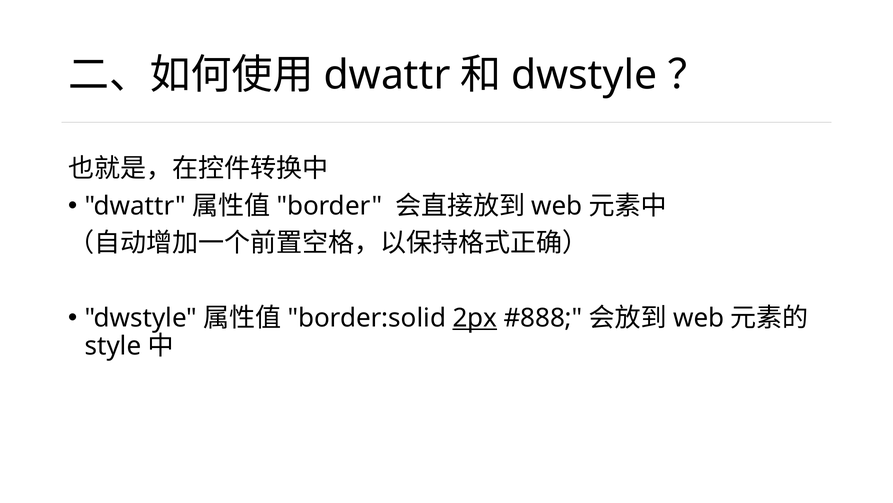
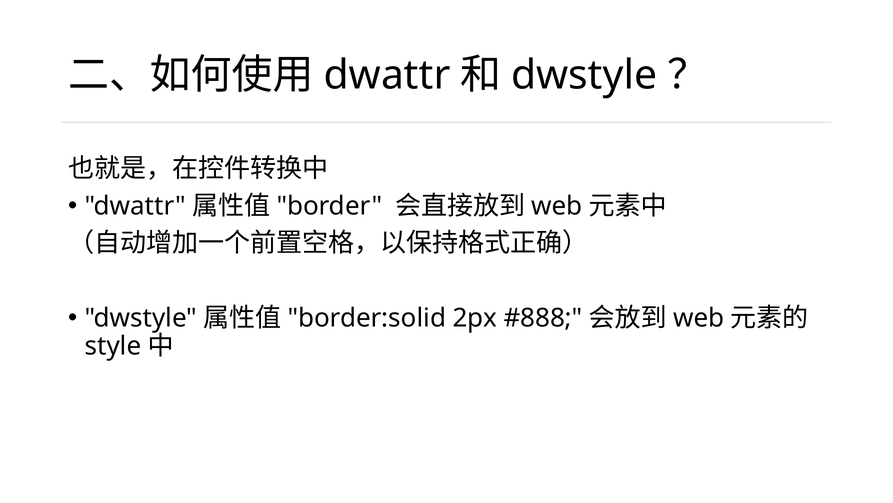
2px underline: present -> none
